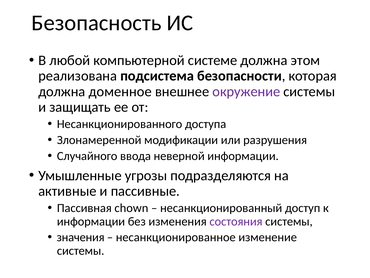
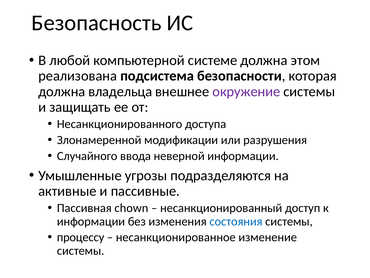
доменное: доменное -> владельца
состояния colour: purple -> blue
значения: значения -> процессу
